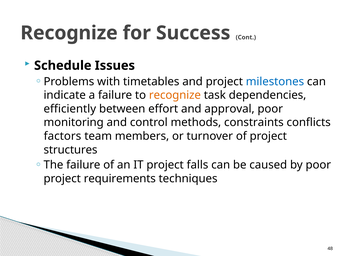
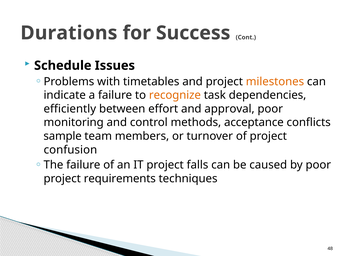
Recognize at (69, 33): Recognize -> Durations
milestones colour: blue -> orange
constraints: constraints -> acceptance
factors: factors -> sample
structures: structures -> confusion
